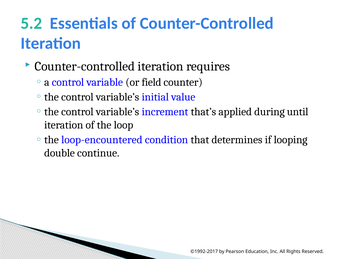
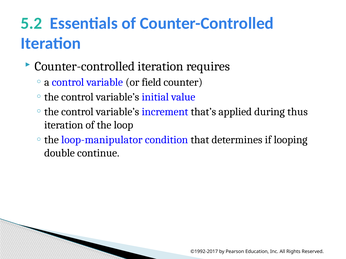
until: until -> thus
loop-encountered: loop-encountered -> loop-manipulator
